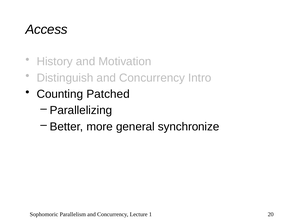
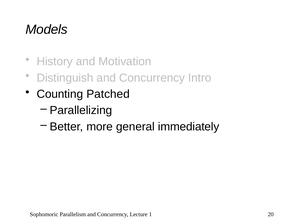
Access: Access -> Models
synchronize: synchronize -> immediately
